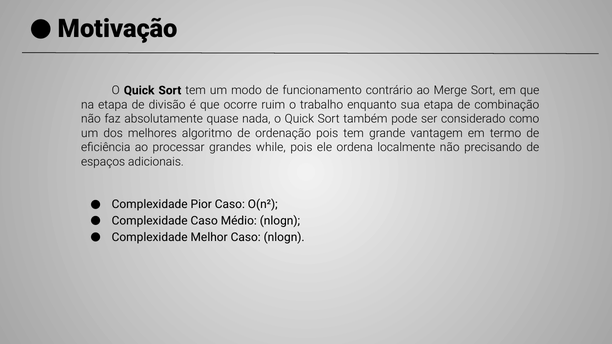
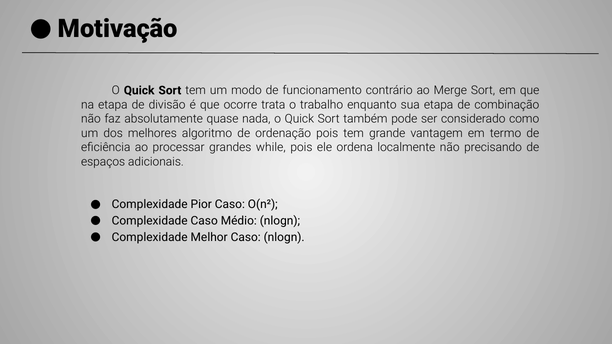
ruim: ruim -> trata
